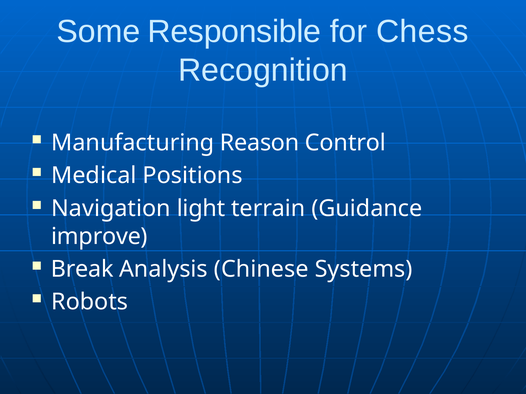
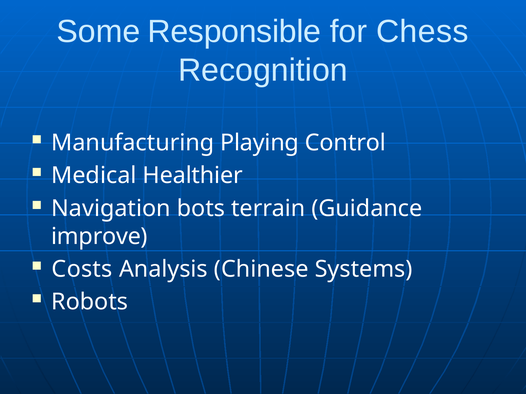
Reason: Reason -> Playing
Positions: Positions -> Healthier
light: light -> bots
Break: Break -> Costs
